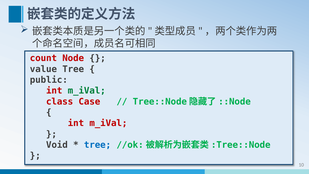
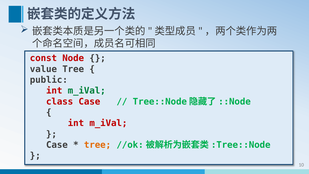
count: count -> const
Void at (57, 145): Void -> Case
tree at (98, 145) colour: blue -> orange
